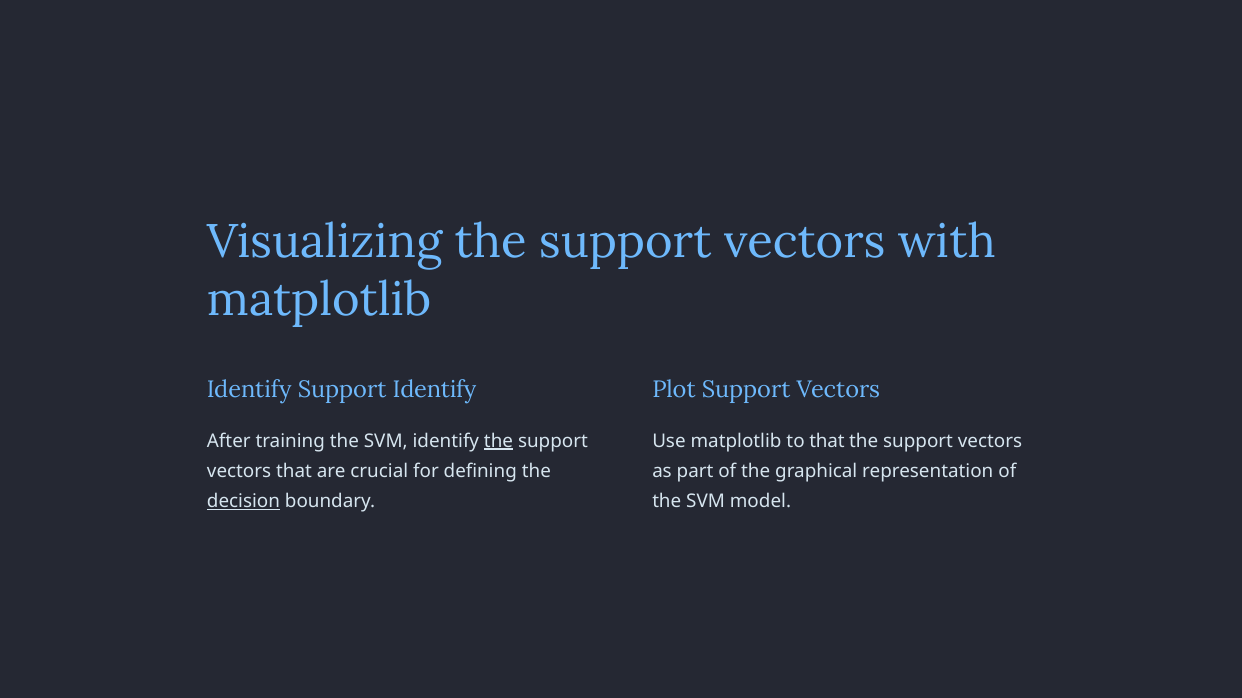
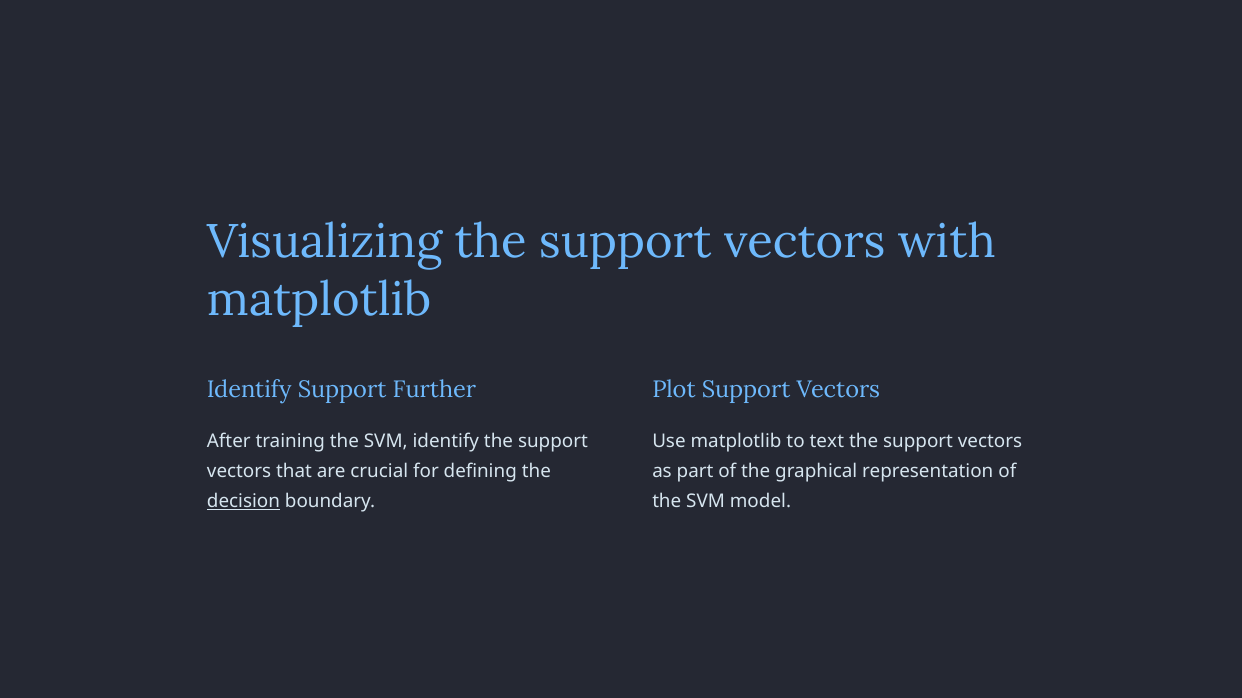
Support Identify: Identify -> Further
the at (499, 441) underline: present -> none
to that: that -> text
